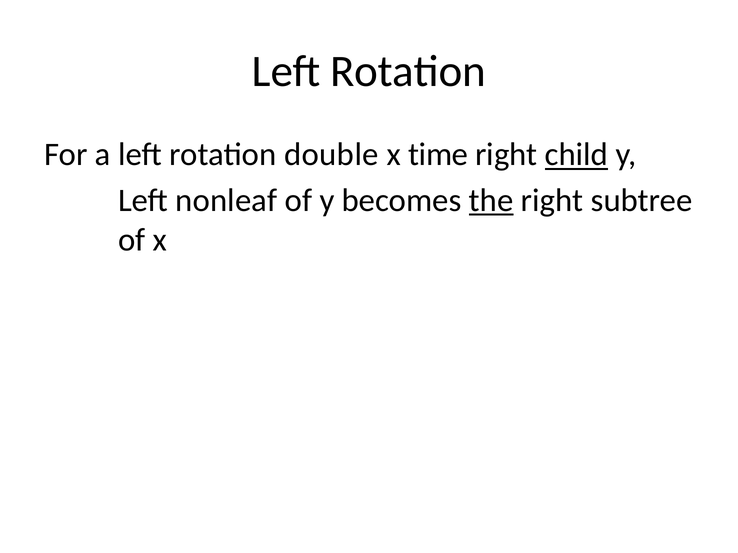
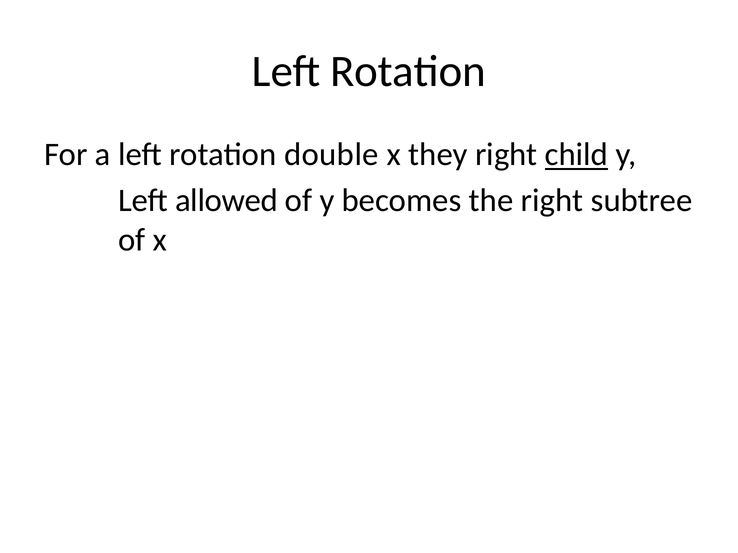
time: time -> they
nonleaf: nonleaf -> allowed
the underline: present -> none
